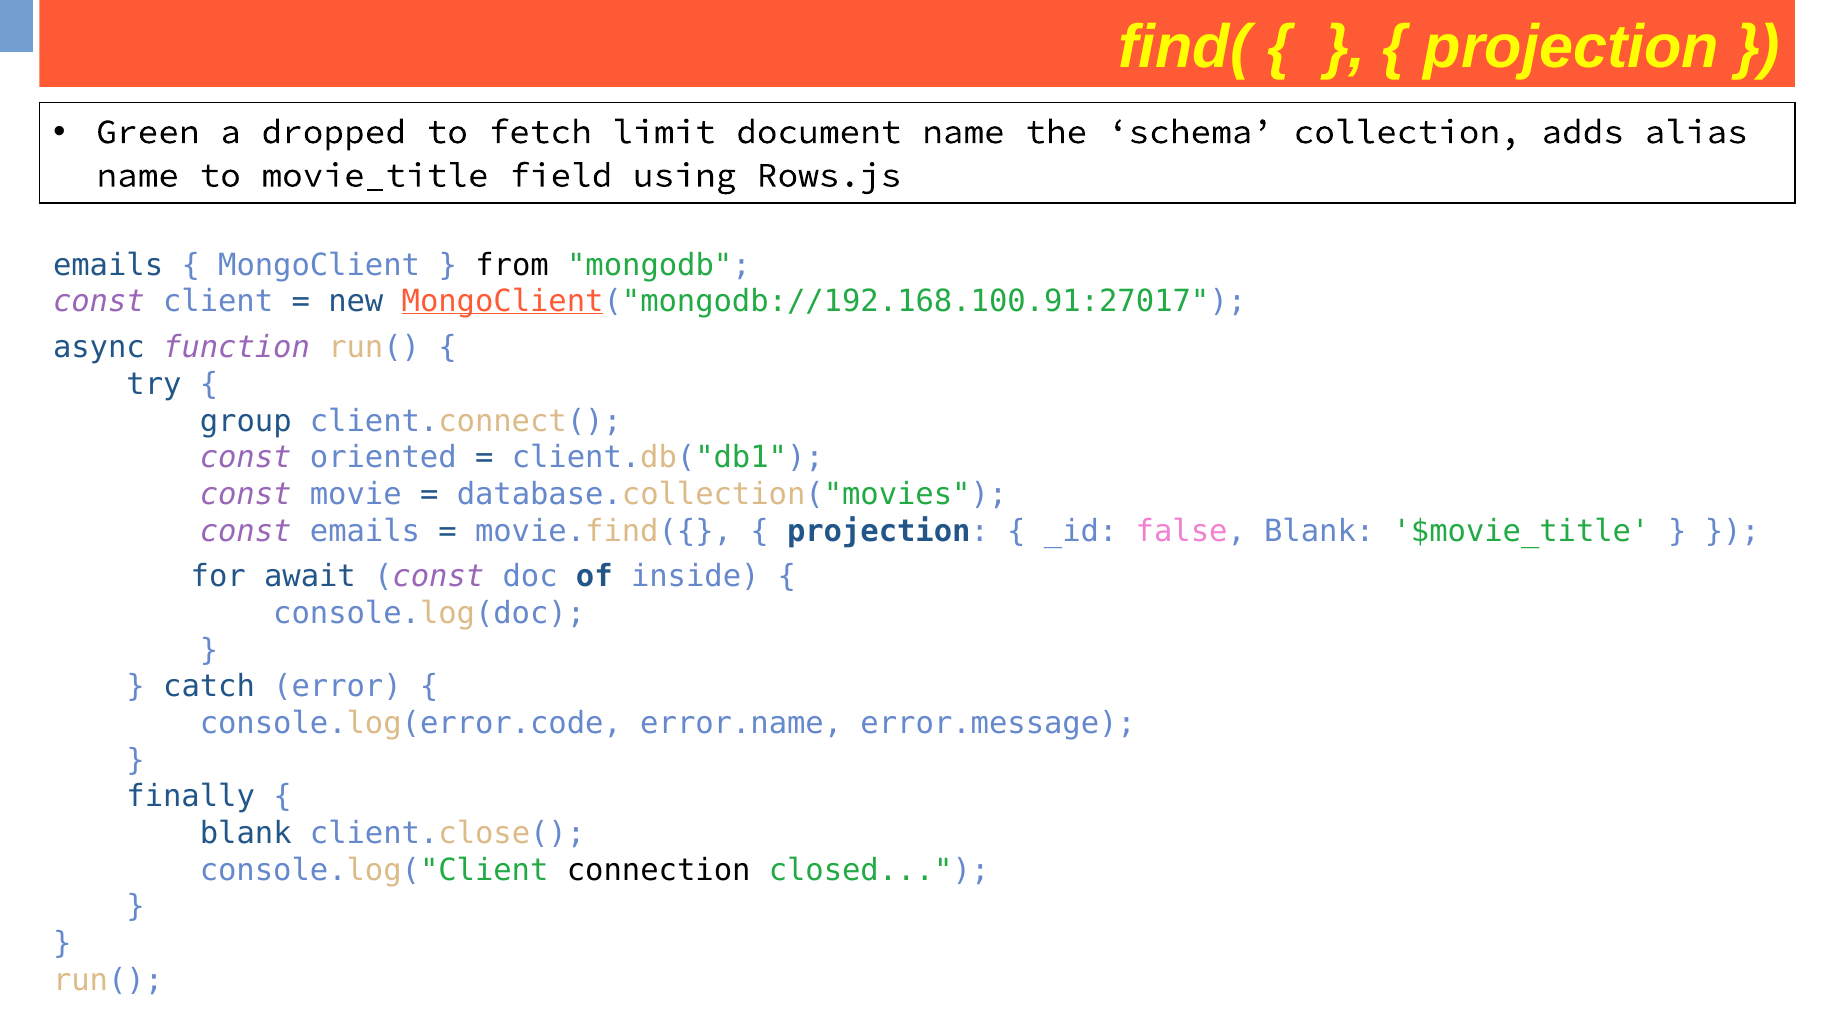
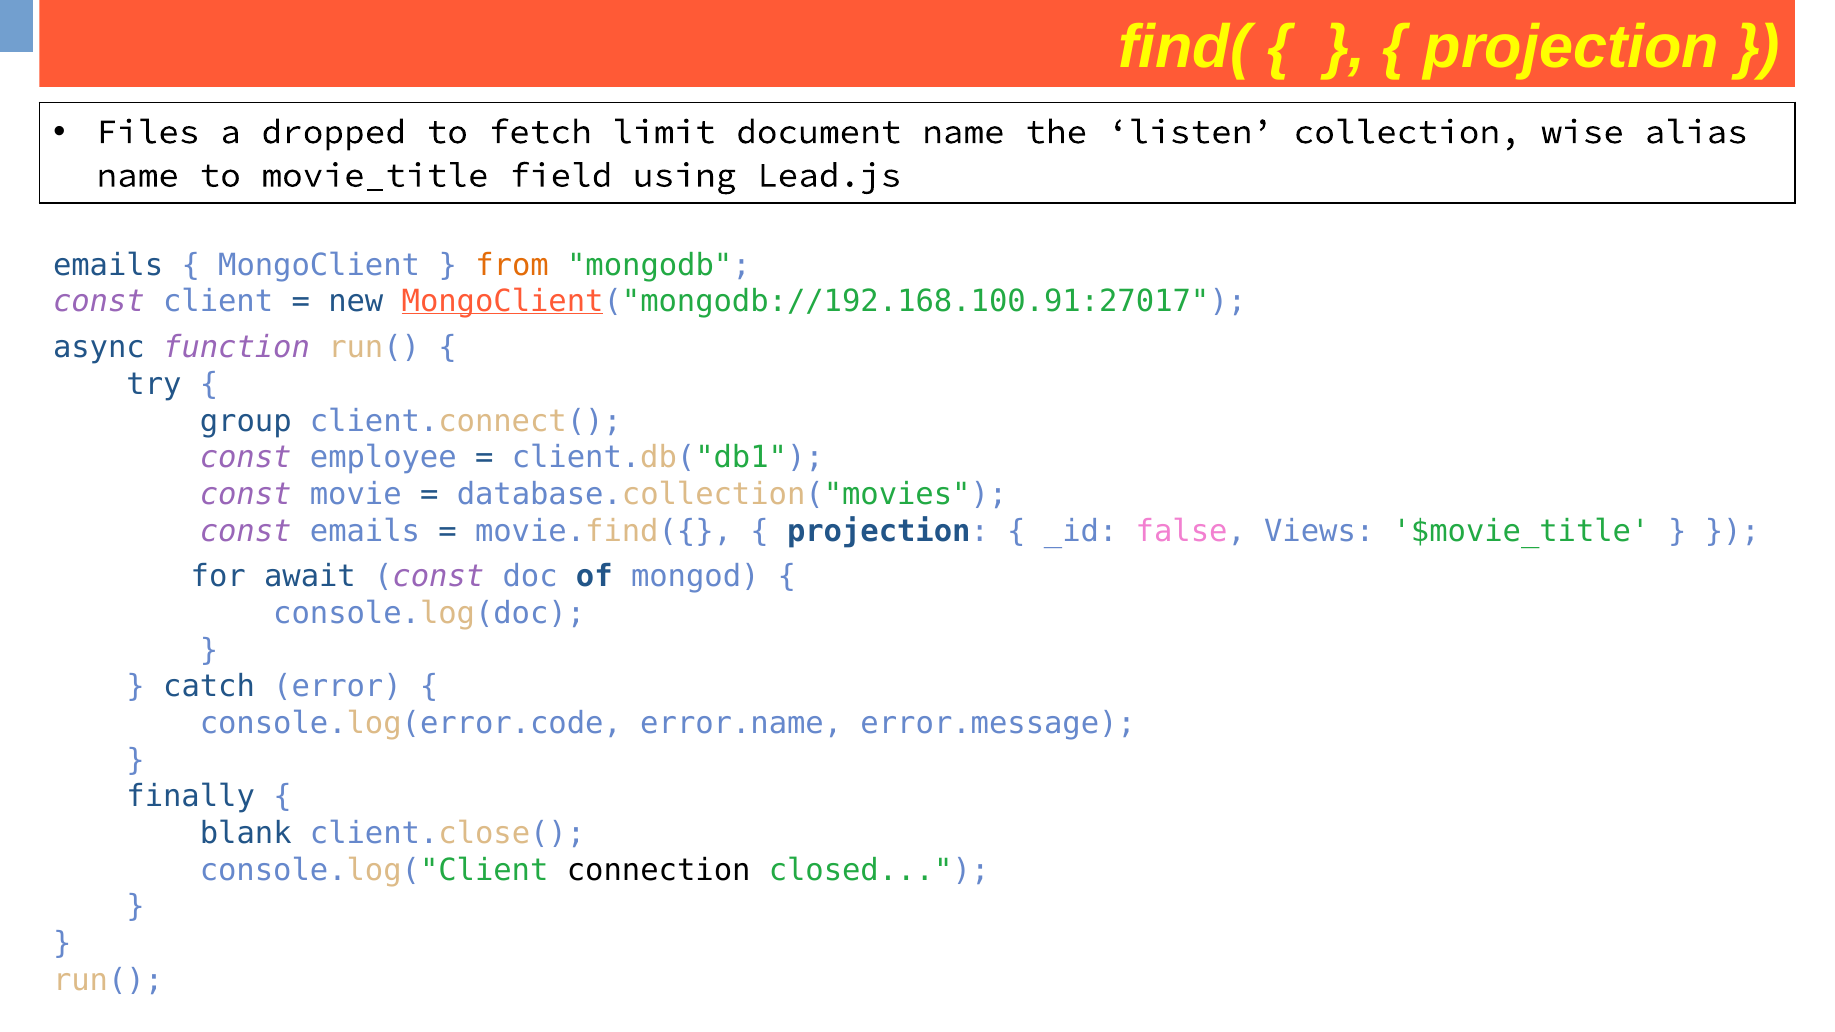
Green: Green -> Files
schema: schema -> listen
adds: adds -> wise
Rows.js: Rows.js -> Lead.js
from colour: black -> orange
oriented: oriented -> employee
false Blank: Blank -> Views
inside: inside -> mongod
